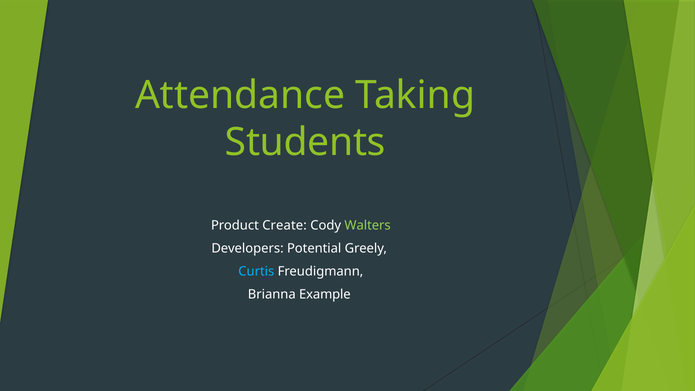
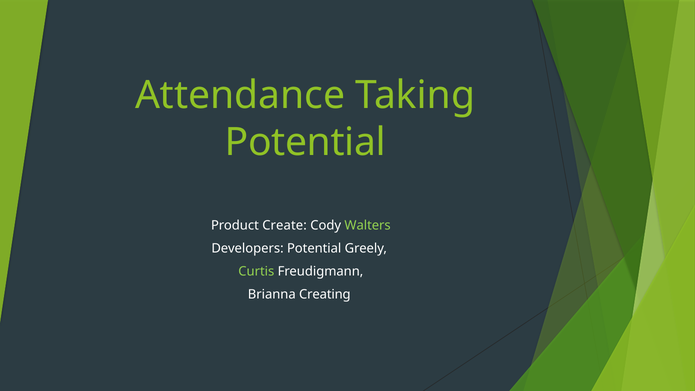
Students at (305, 142): Students -> Potential
Curtis colour: light blue -> light green
Example: Example -> Creating
